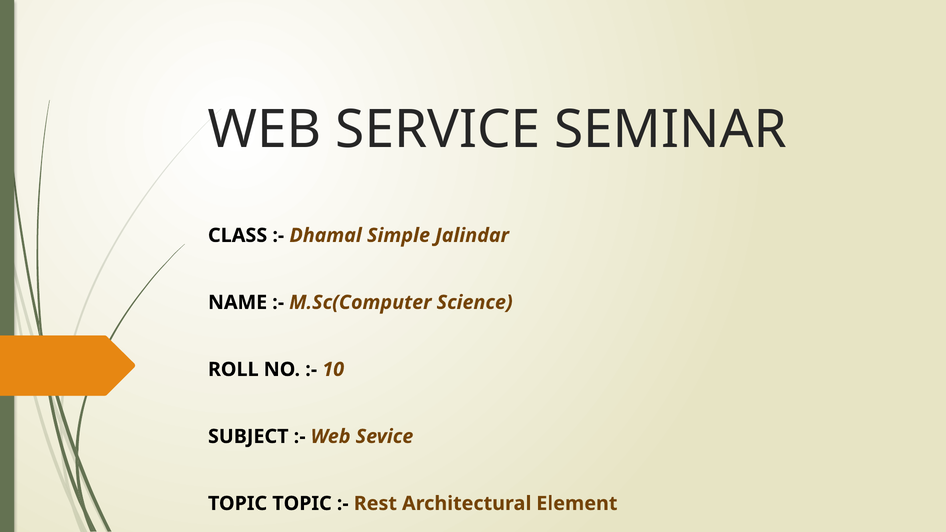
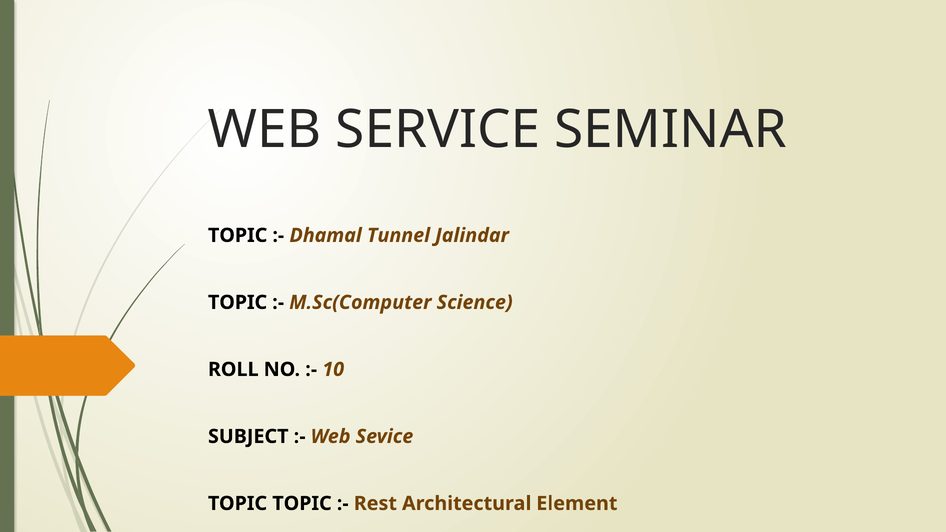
CLASS at (238, 235): CLASS -> TOPIC
Simple: Simple -> Tunnel
NAME at (238, 302): NAME -> TOPIC
